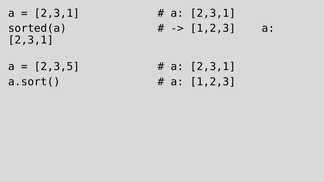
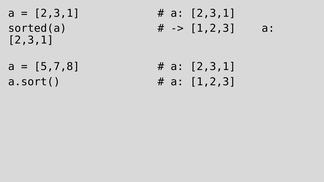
2,3,5: 2,3,5 -> 5,7,8
